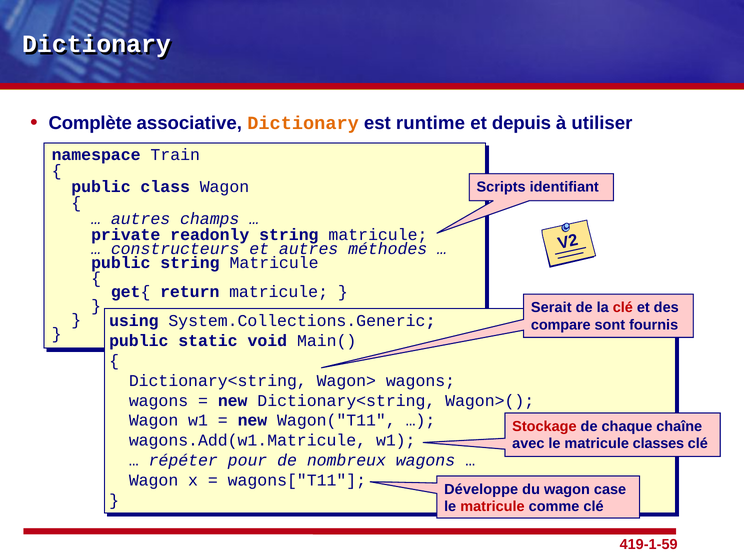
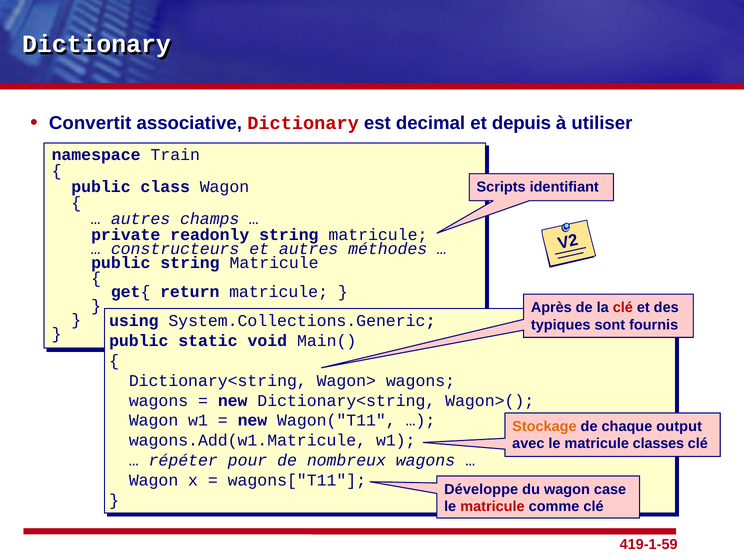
Complète: Complète -> Convertit
Dictionary at (303, 123) colour: orange -> red
runtime: runtime -> decimal
Serait: Serait -> Après
compare: compare -> typiques
Stockage colour: red -> orange
chaîne: chaîne -> output
